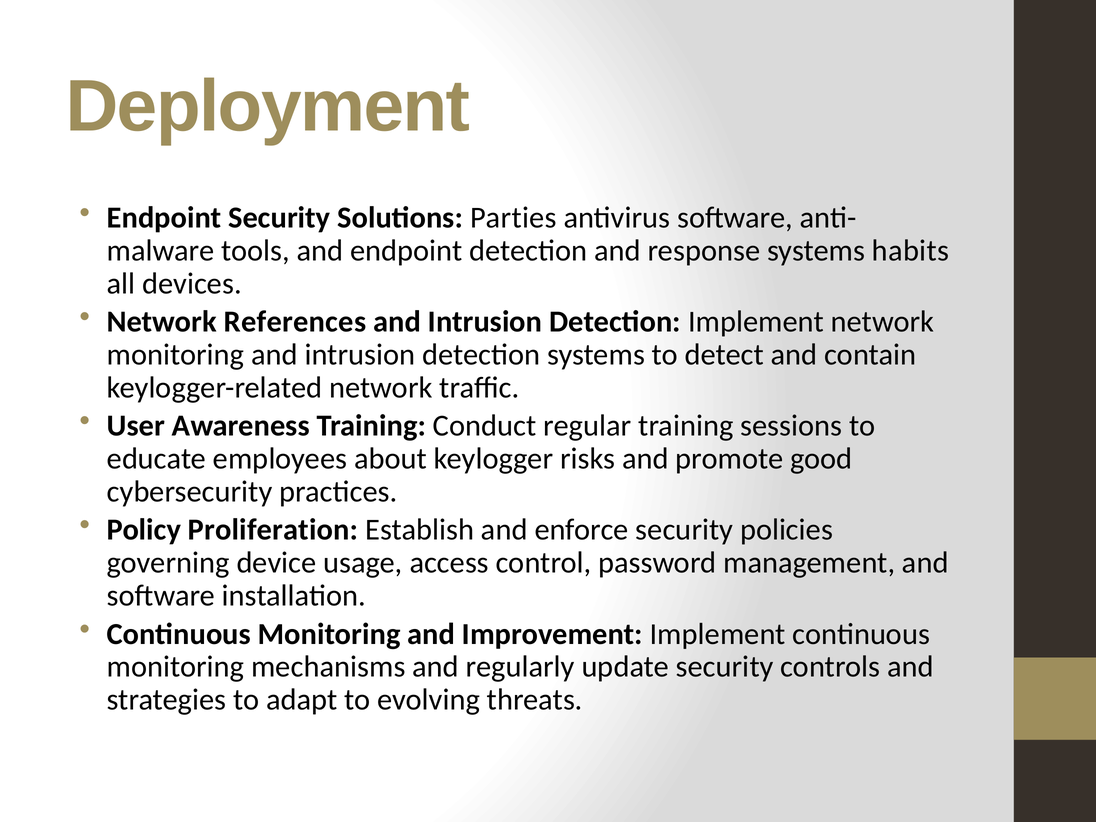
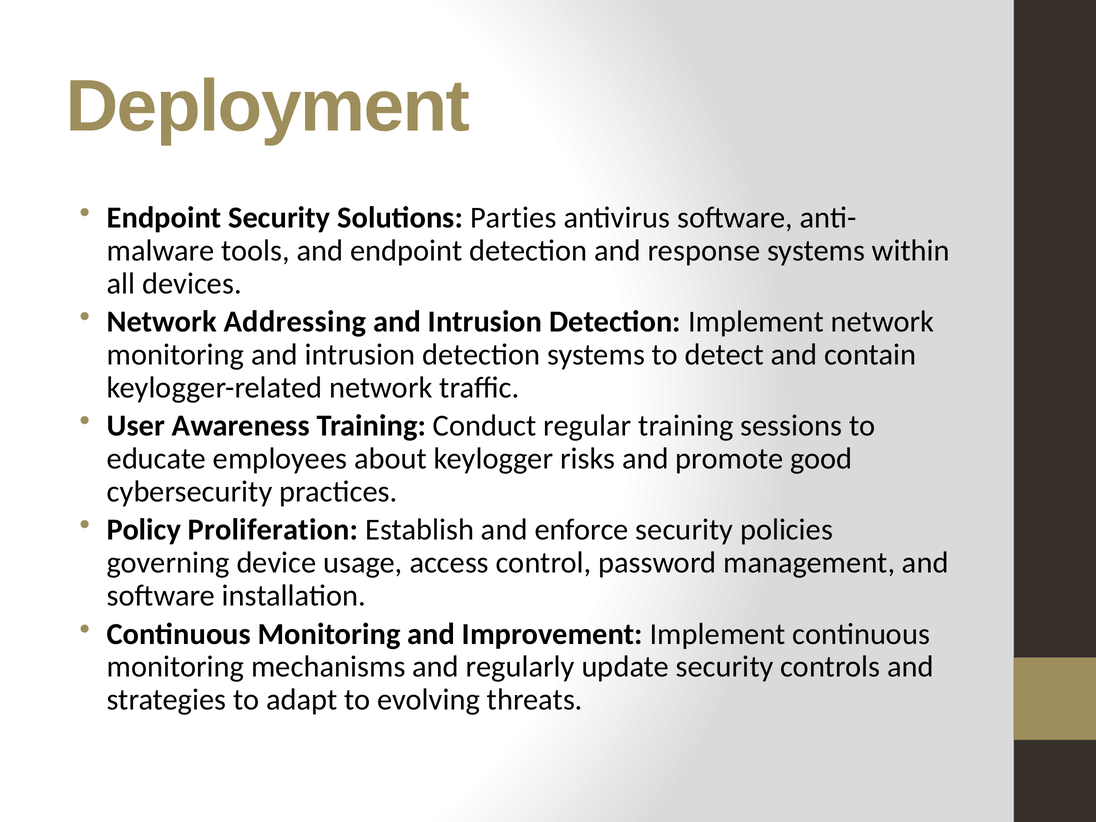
habits: habits -> within
References: References -> Addressing
